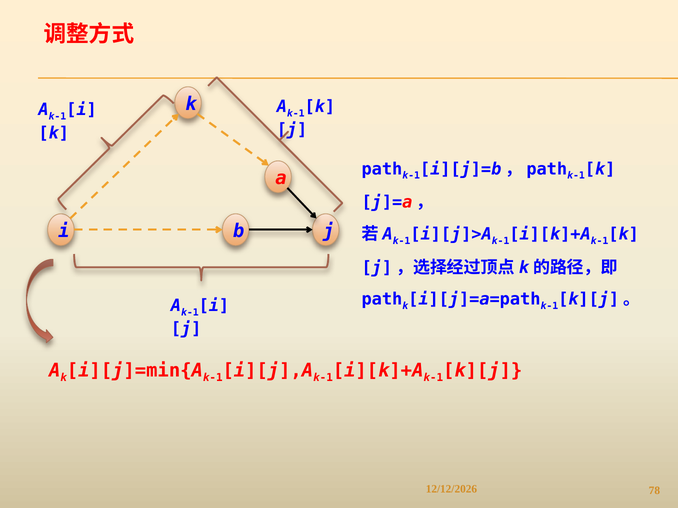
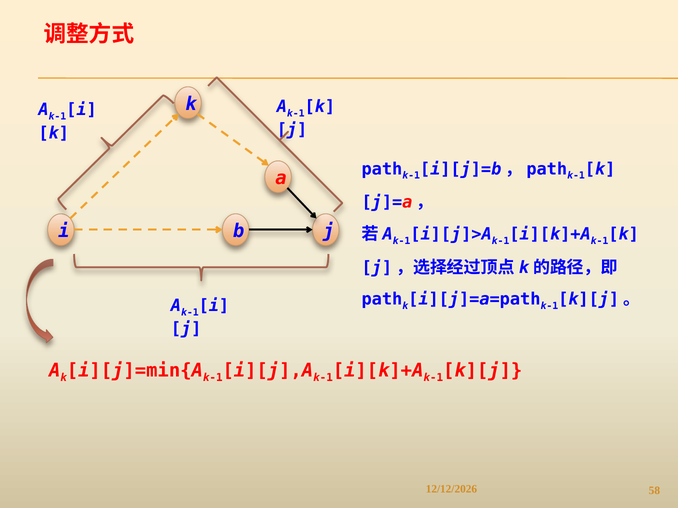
78: 78 -> 58
